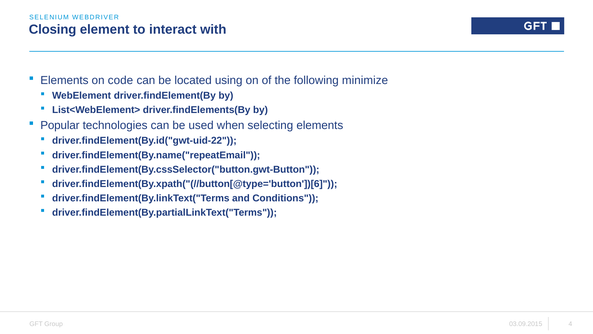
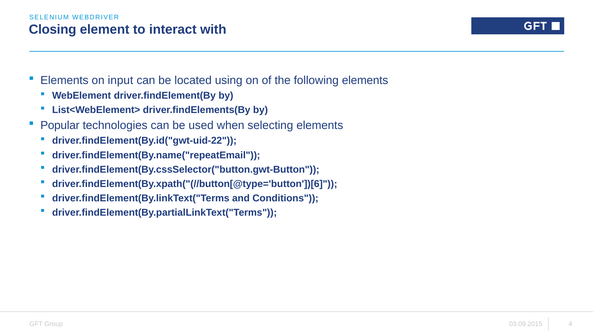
code: code -> input
following minimize: minimize -> elements
